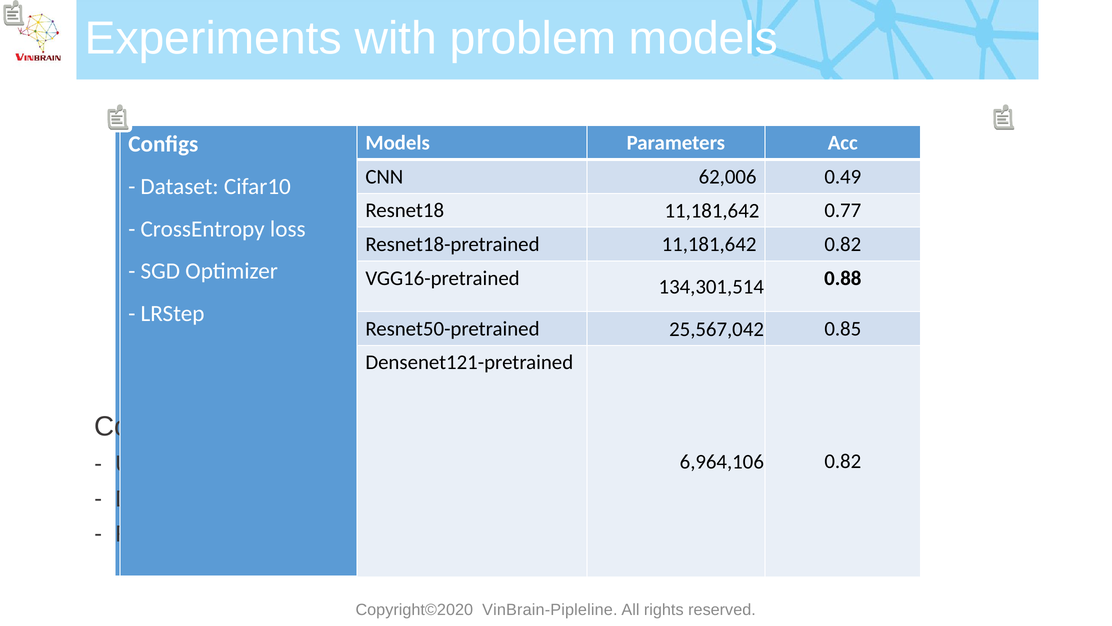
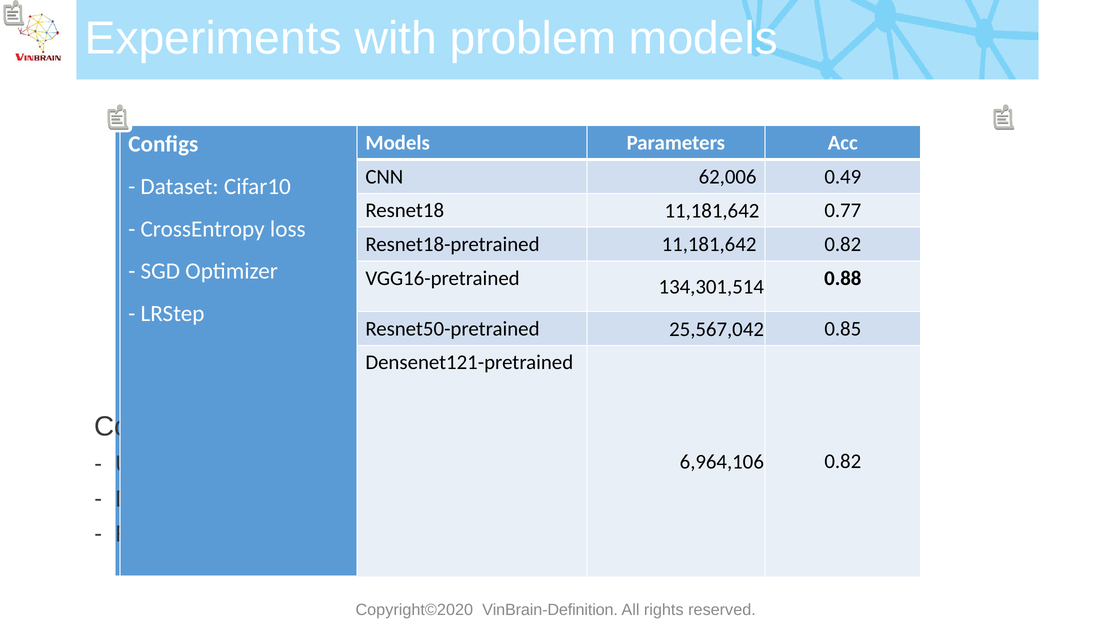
VinBrain-Pipleline: VinBrain-Pipleline -> VinBrain-Definition
